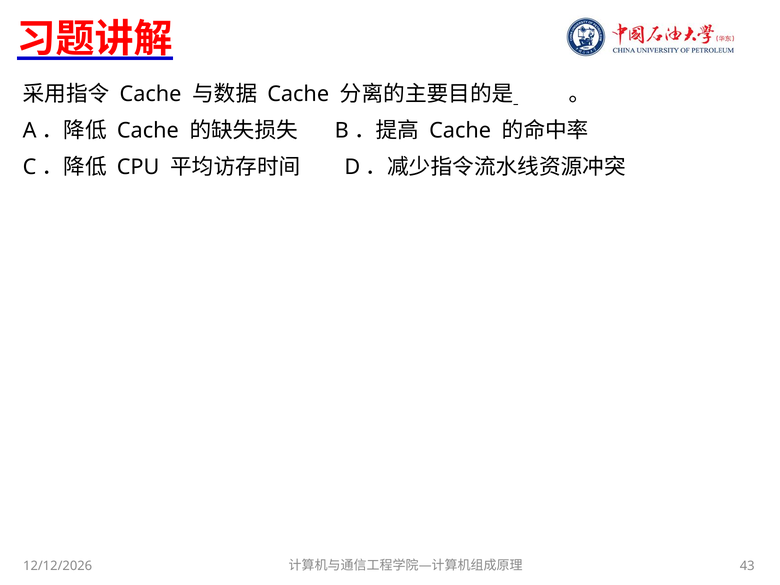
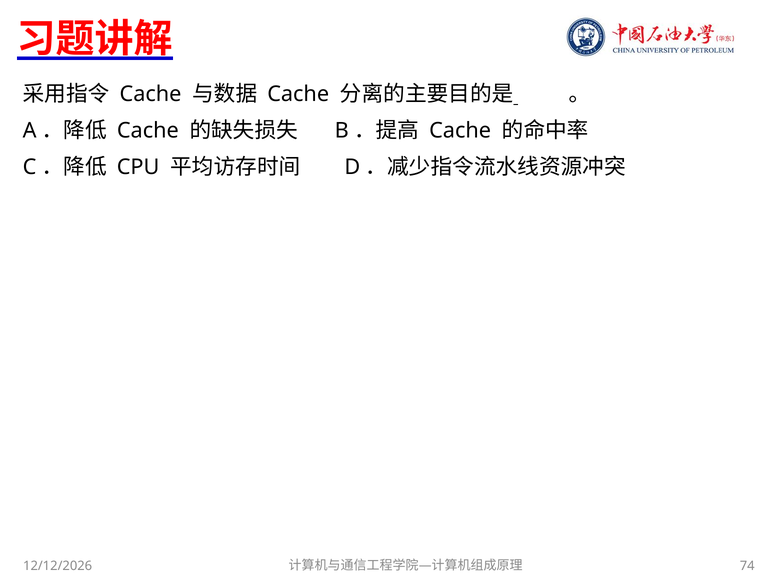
43: 43 -> 74
